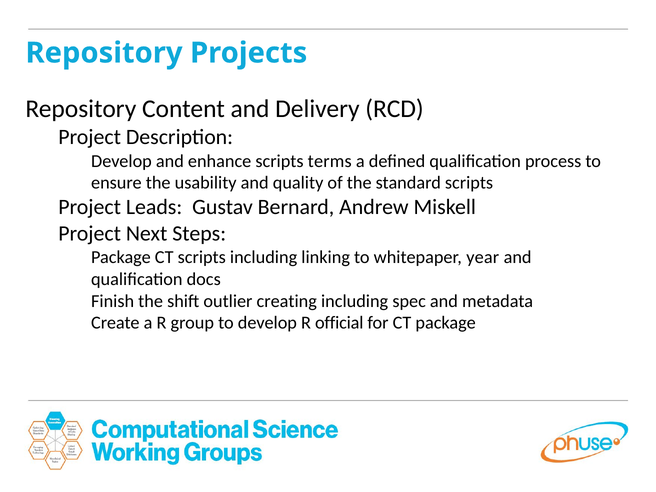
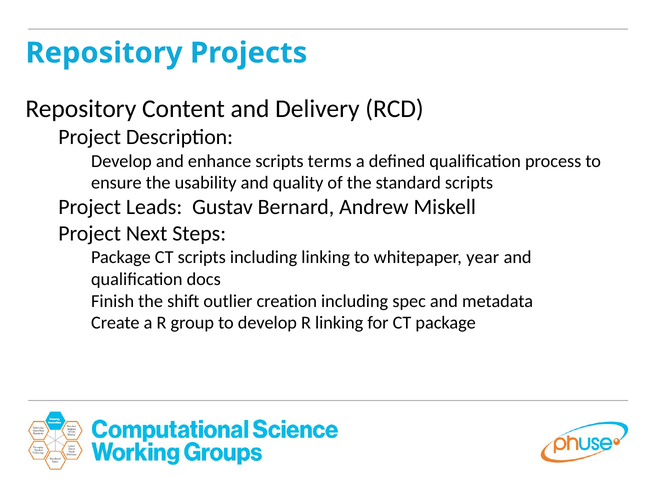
creating: creating -> creation
R official: official -> linking
